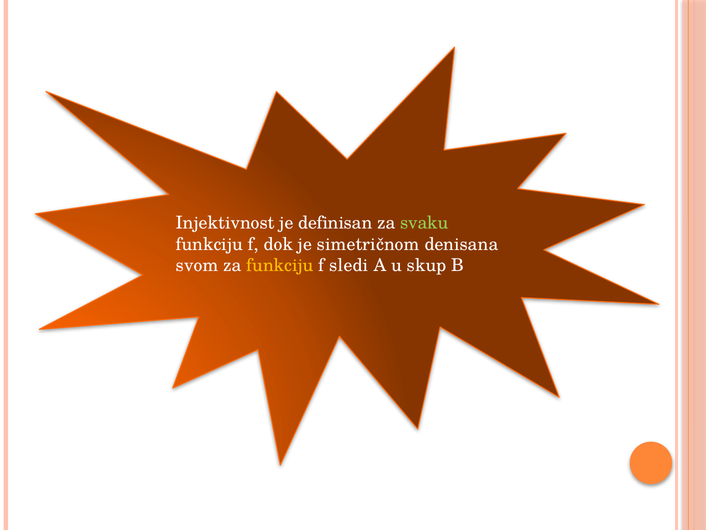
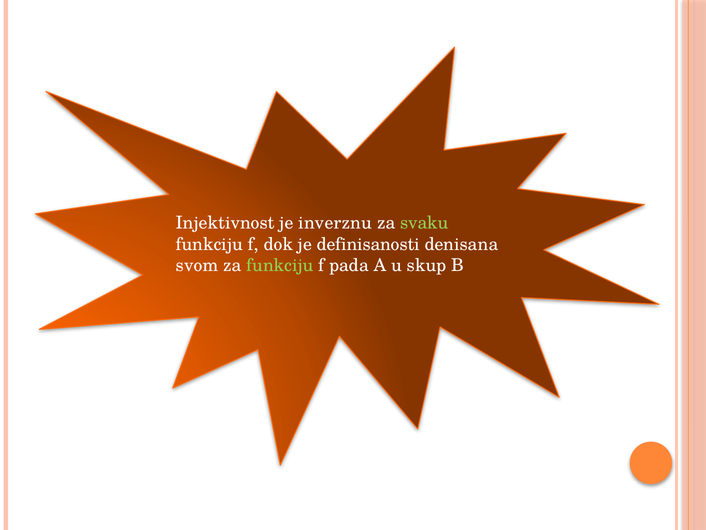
definisan: definisan -> inverznu
simetričnom: simetričnom -> definisanosti
funkciju at (280, 265) colour: yellow -> light green
sledi: sledi -> pada
